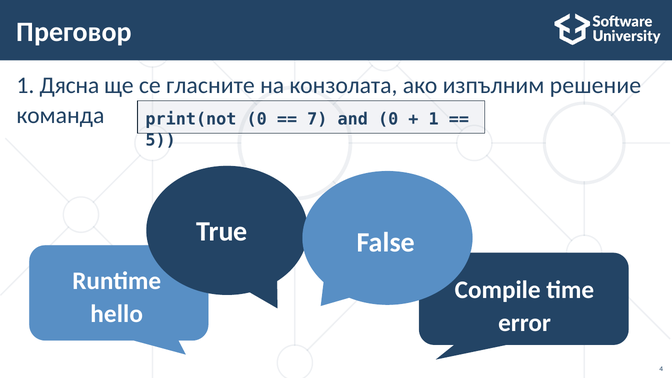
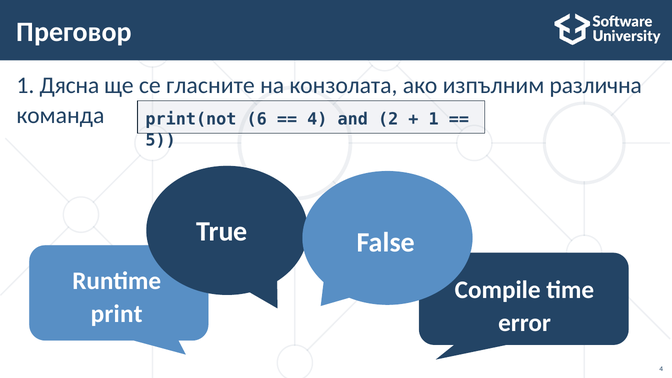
решение: решение -> различна
print(not 0: 0 -> 6
7 at (317, 119): 7 -> 4
and 0: 0 -> 2
hello: hello -> print
